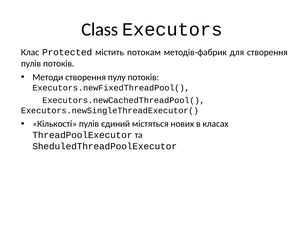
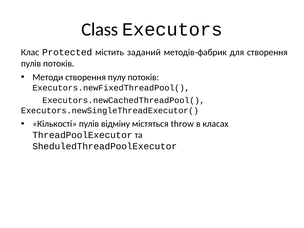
потокам: потокам -> заданий
єдиний: єдиний -> відміну
нових: нових -> throw
